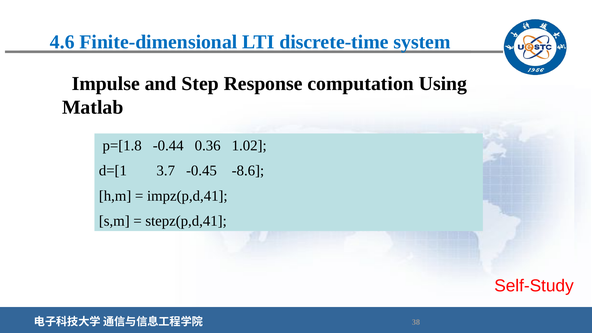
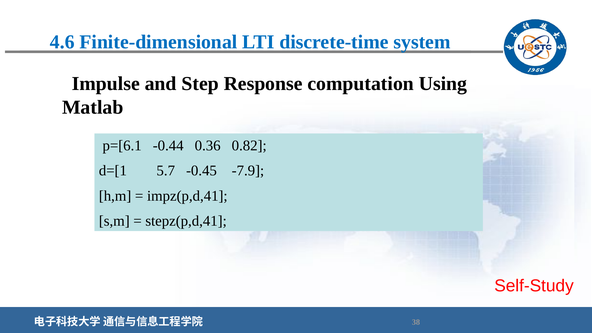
p=[1.8: p=[1.8 -> p=[6.1
1.02: 1.02 -> 0.82
3.7: 3.7 -> 5.7
-8.6: -8.6 -> -7.9
